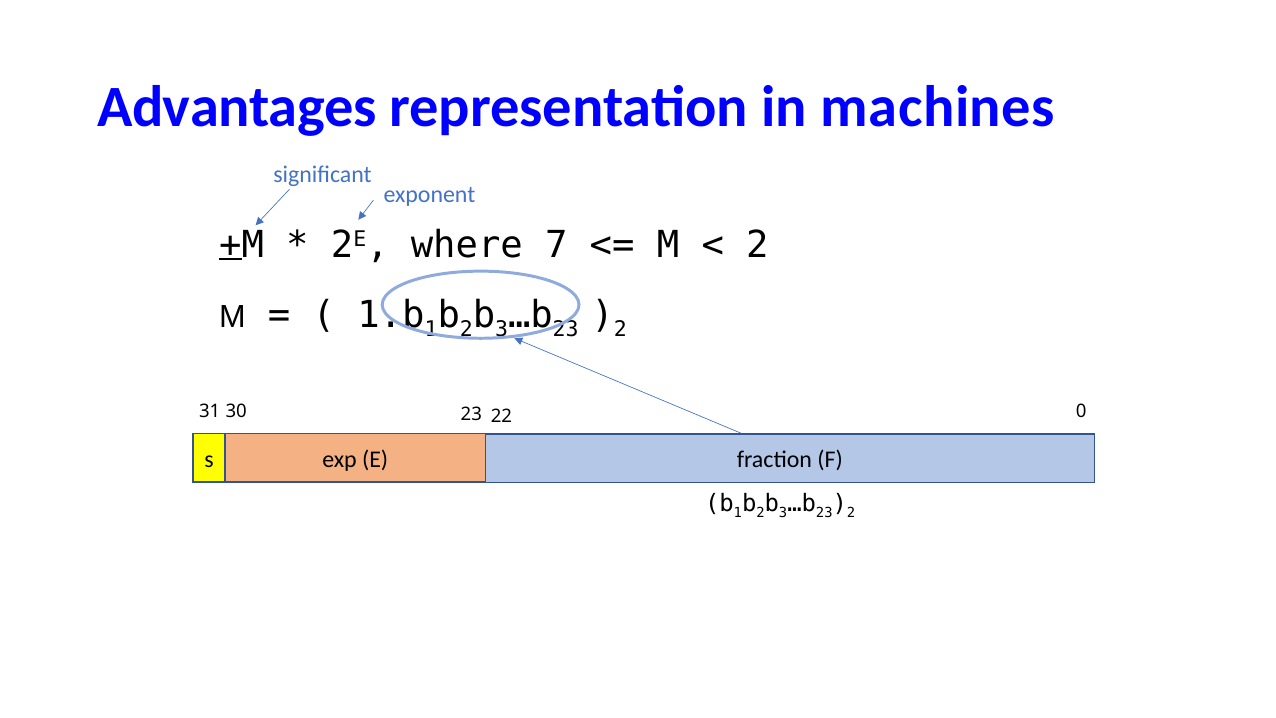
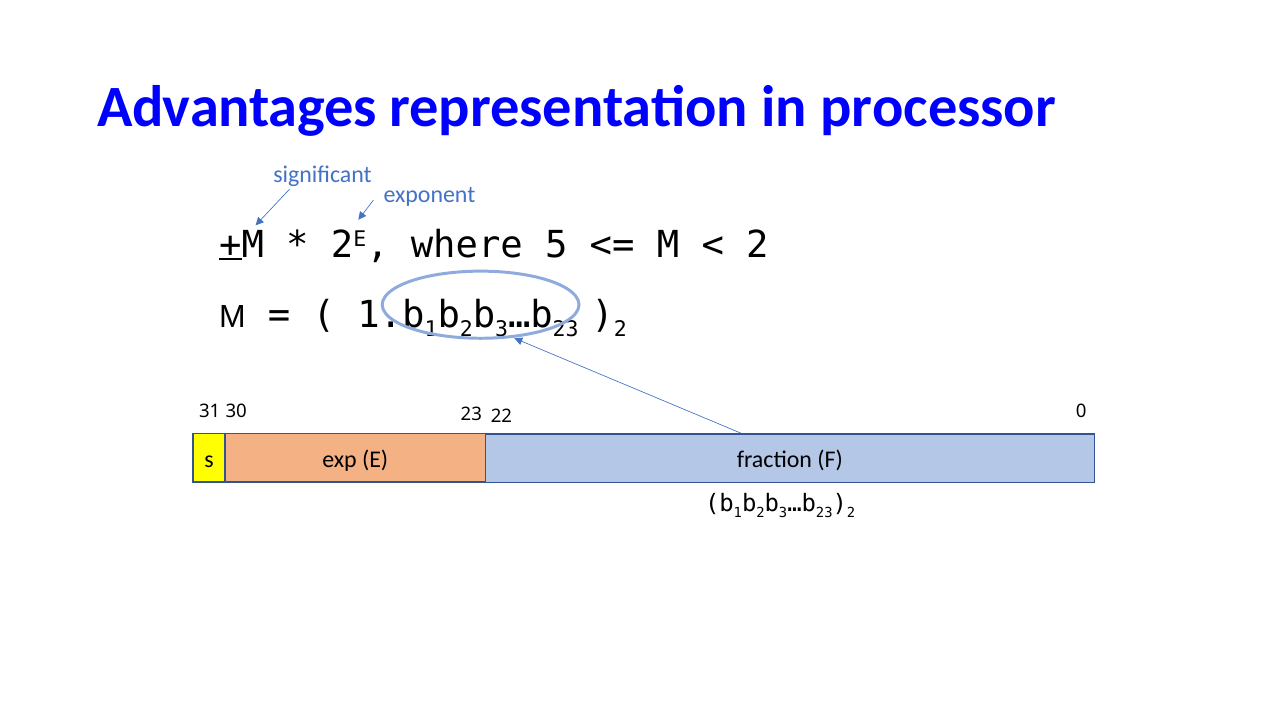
machines: machines -> processor
7: 7 -> 5
